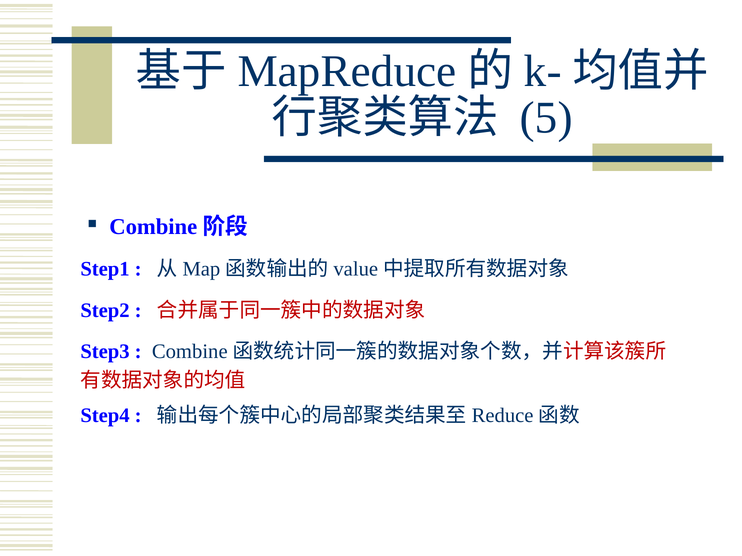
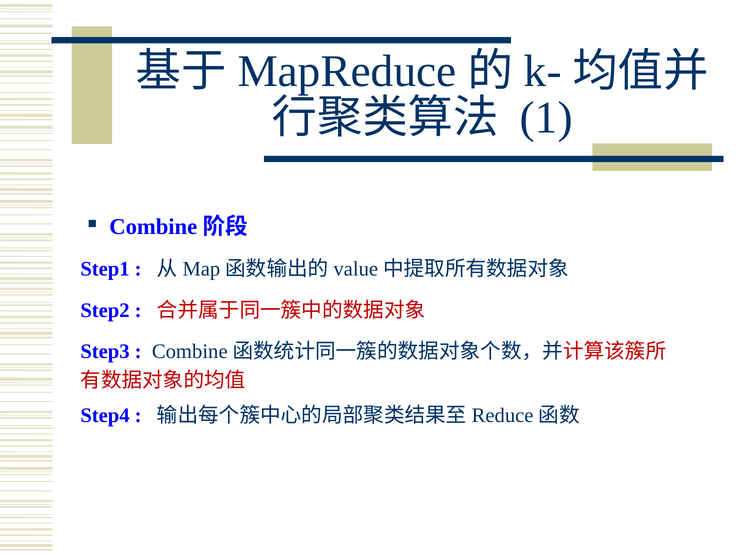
5: 5 -> 1
